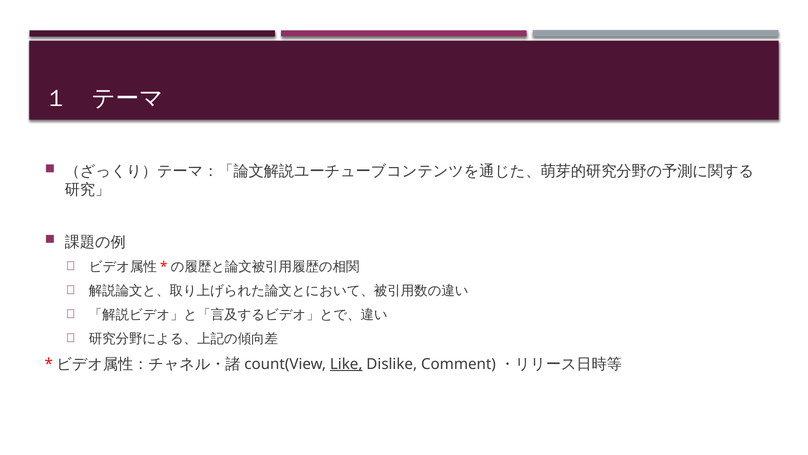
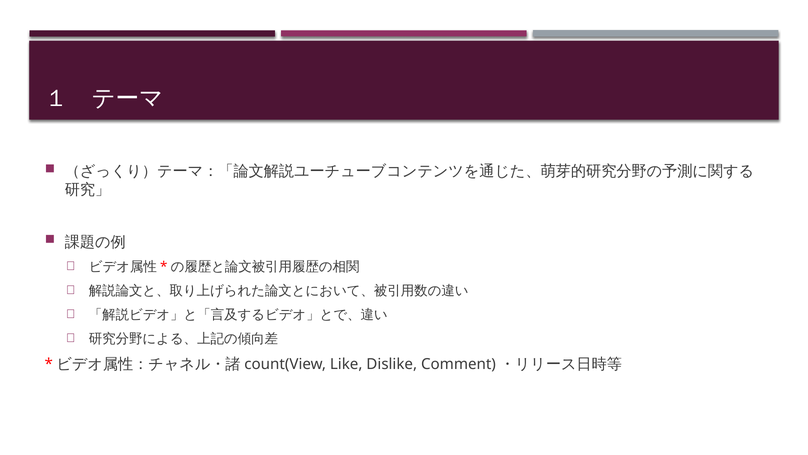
Like underline: present -> none
